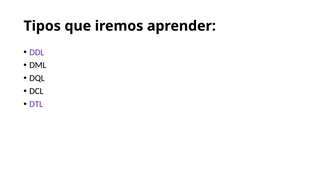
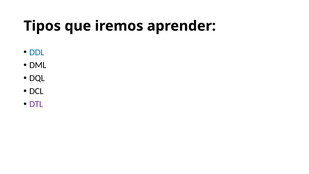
DDL colour: purple -> blue
